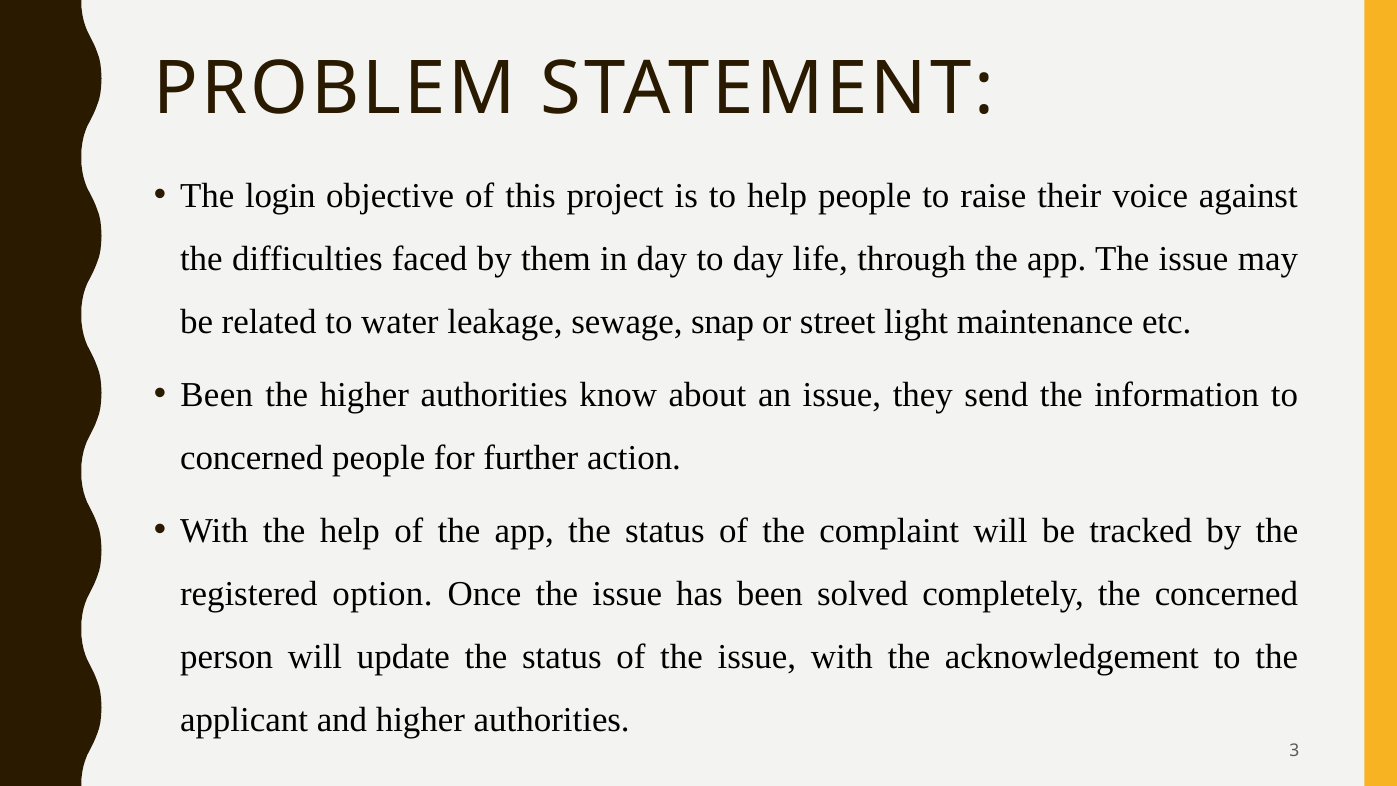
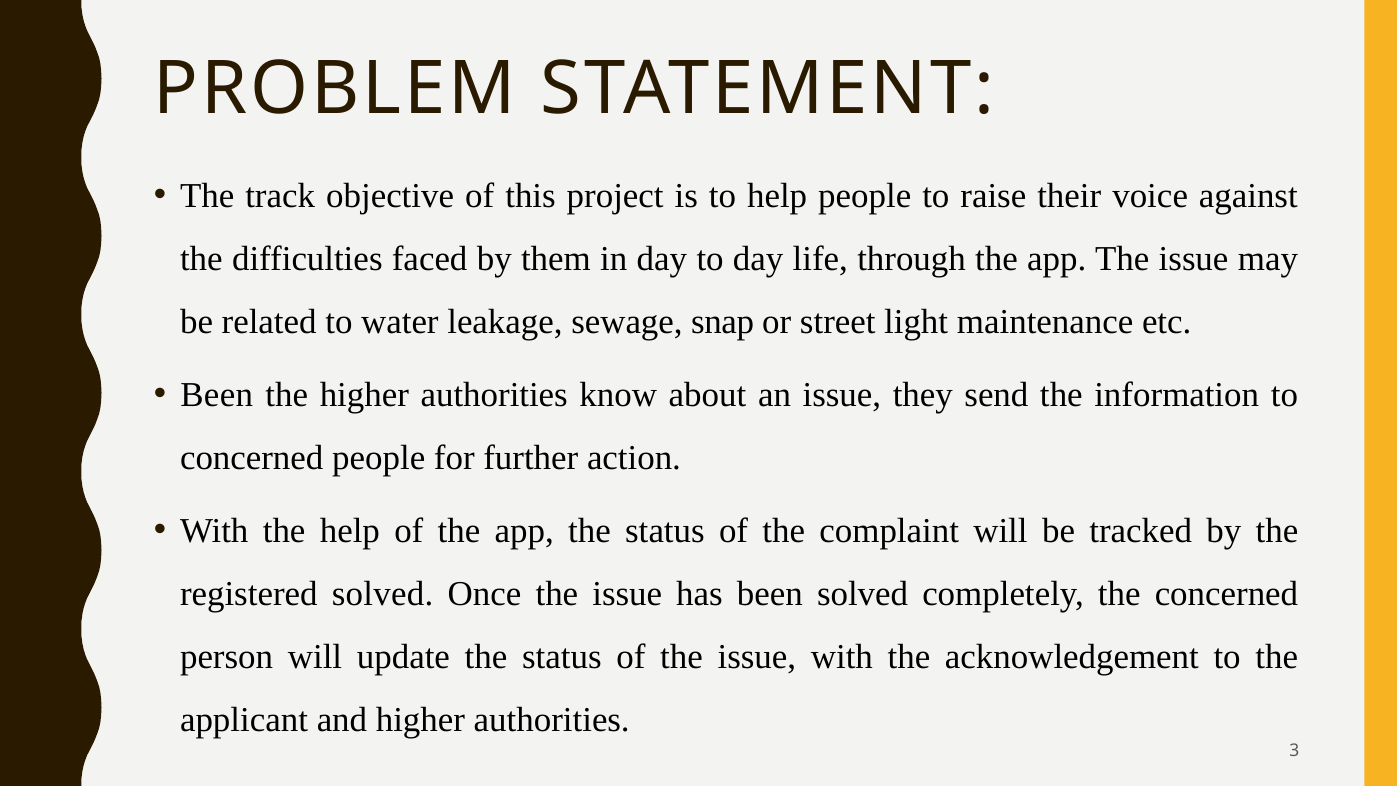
login: login -> track
registered option: option -> solved
